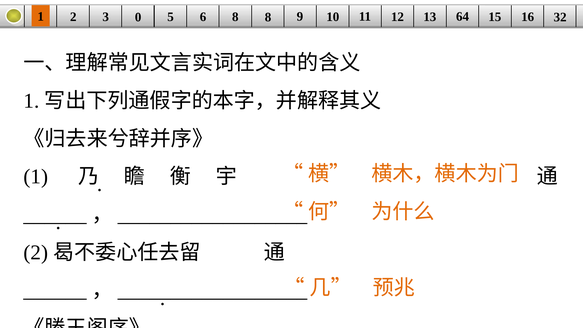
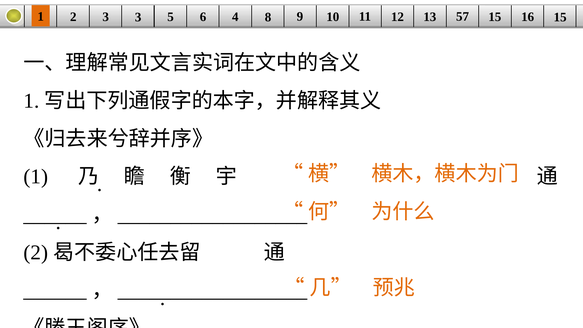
3 0: 0 -> 3
6 8: 8 -> 4
64: 64 -> 57
16 32: 32 -> 15
